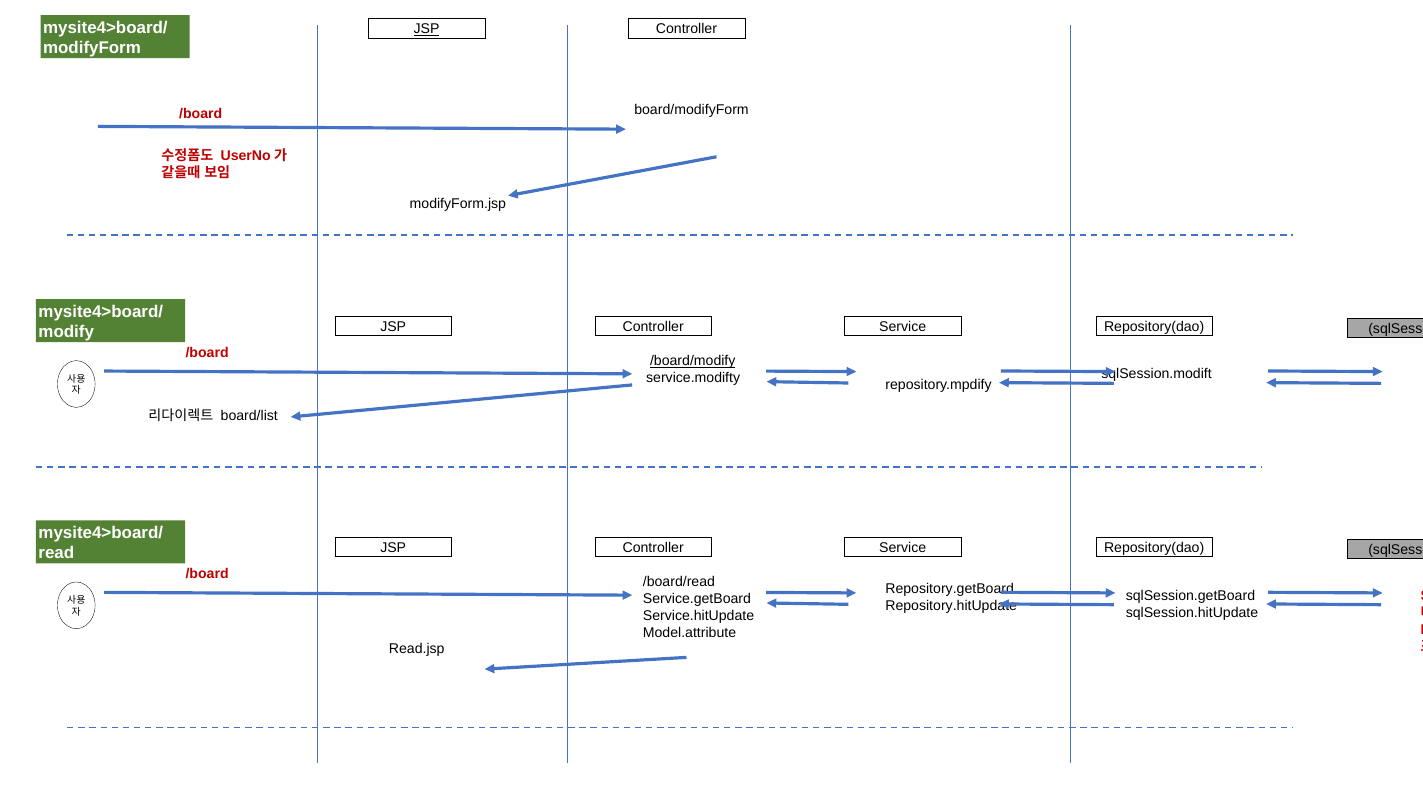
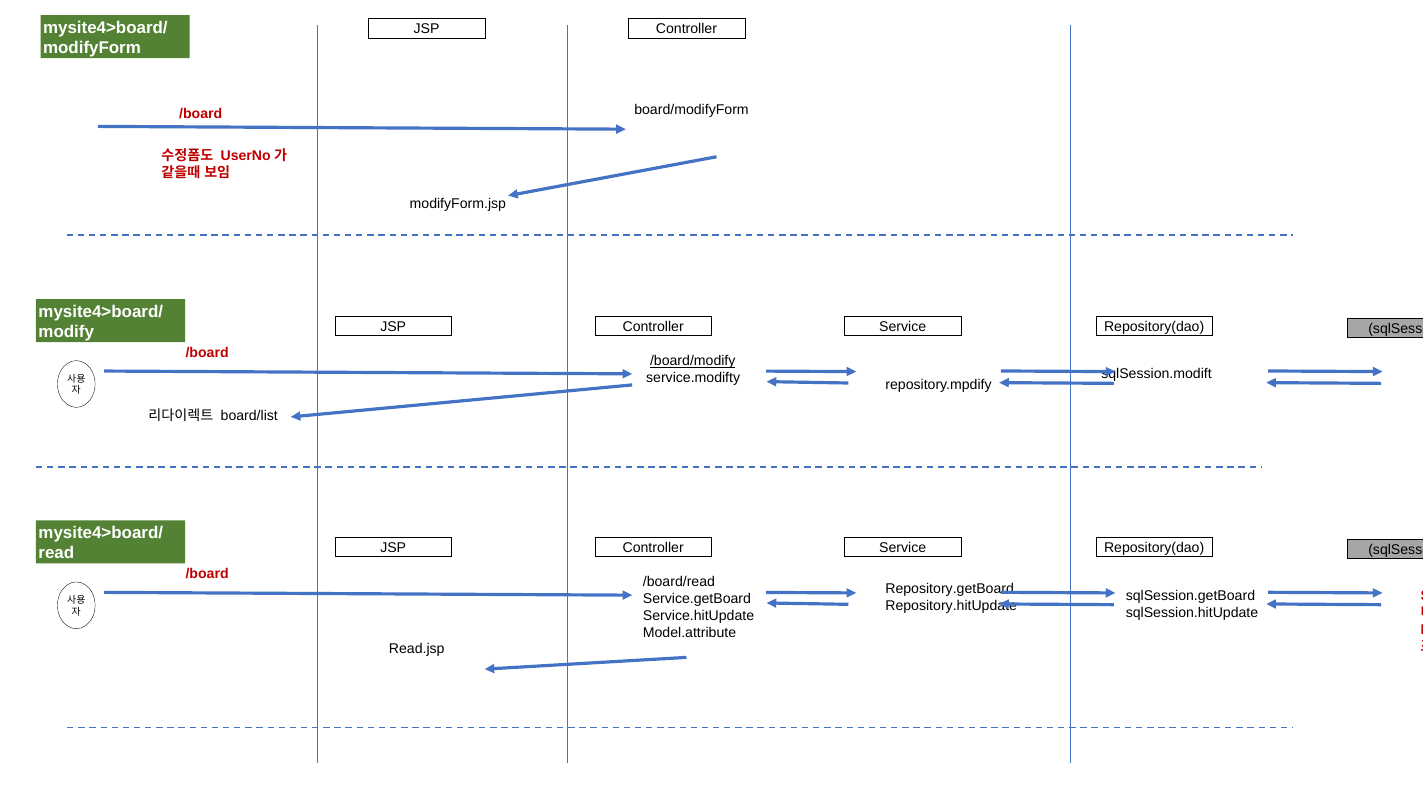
JSP at (426, 29) underline: present -> none
